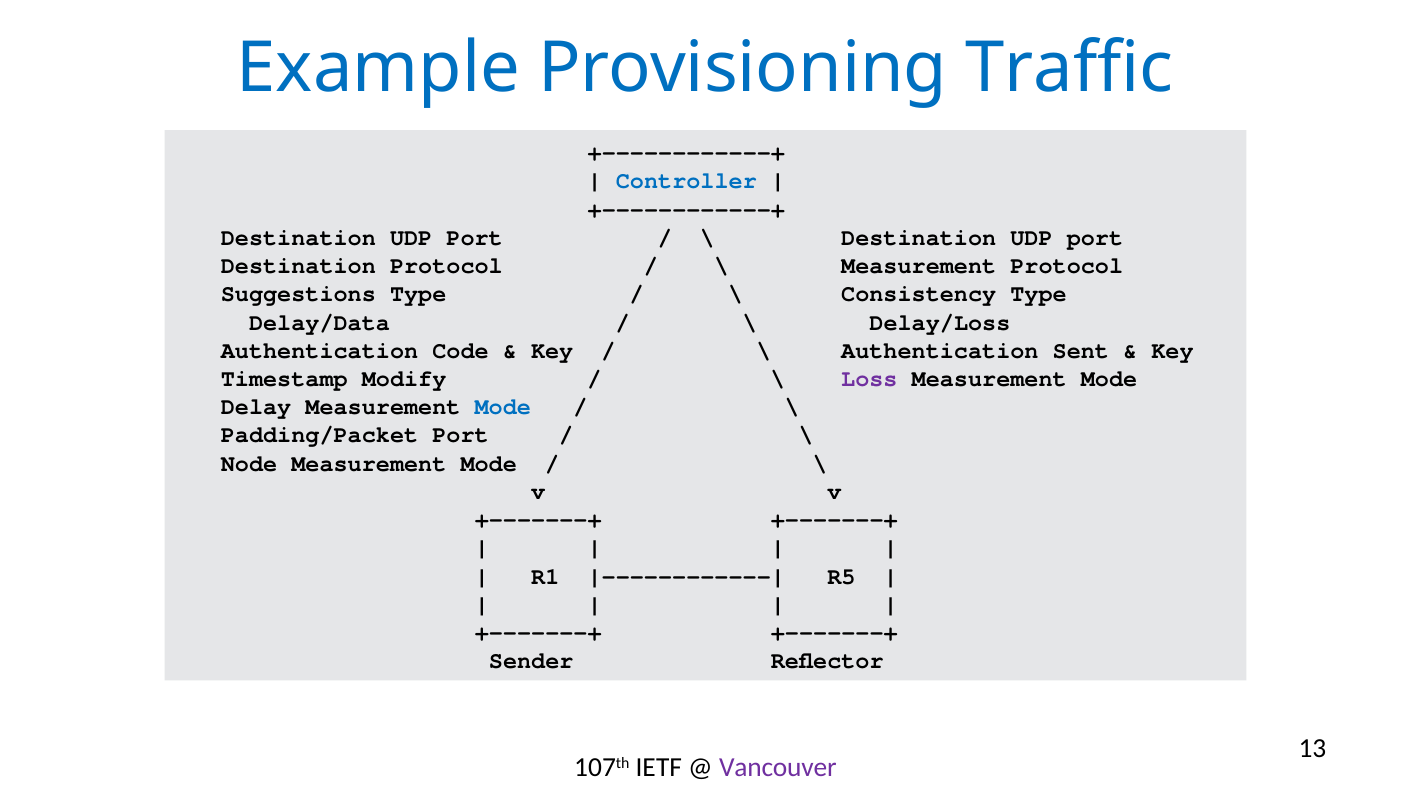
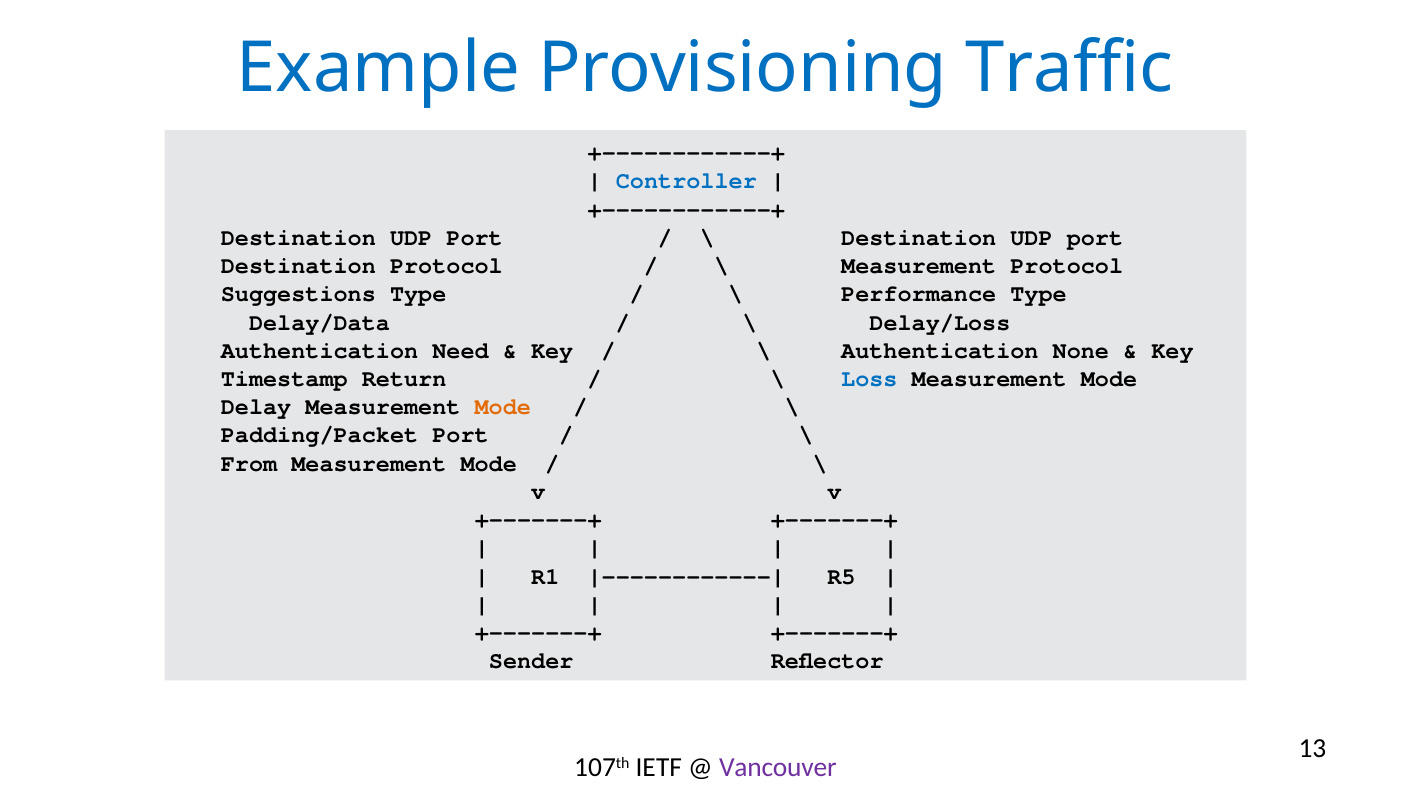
Consistency: Consistency -> Performance
Code: Code -> Need
Sent: Sent -> None
Modify: Modify -> Return
Loss colour: purple -> blue
Mode at (503, 407) colour: blue -> orange
Node: Node -> From
